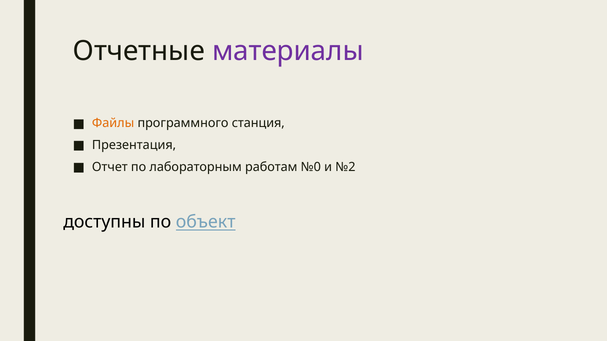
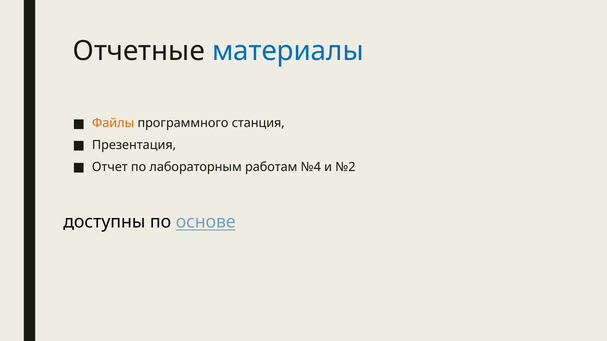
материалы colour: purple -> blue
№0: №0 -> №4
объект: объект -> основе
